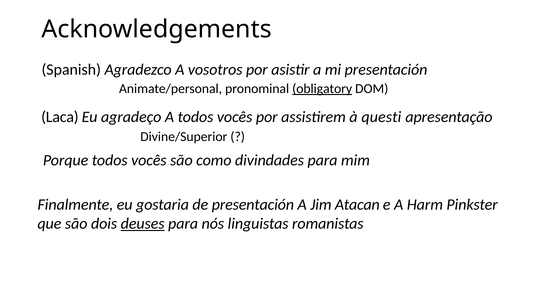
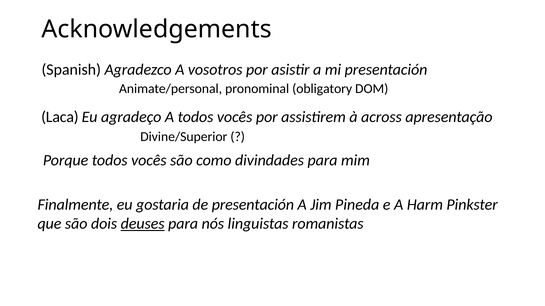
obligatory underline: present -> none
questi: questi -> across
Atacan: Atacan -> Pineda
